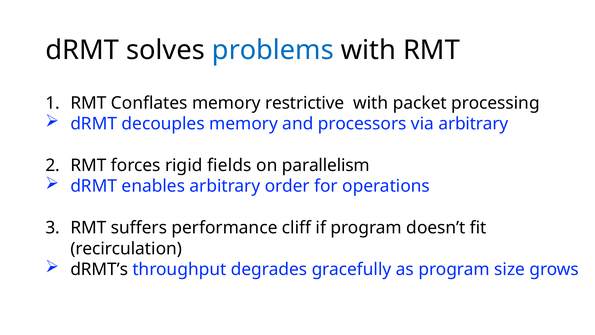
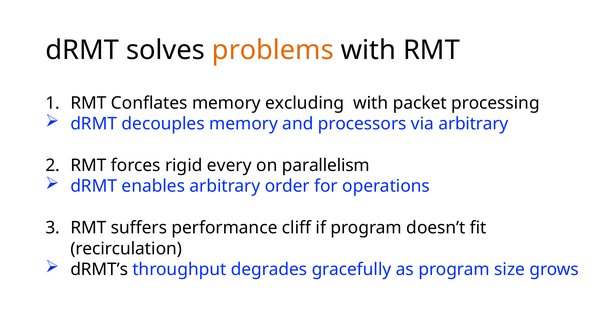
problems colour: blue -> orange
restrictive: restrictive -> excluding
fields: fields -> every
